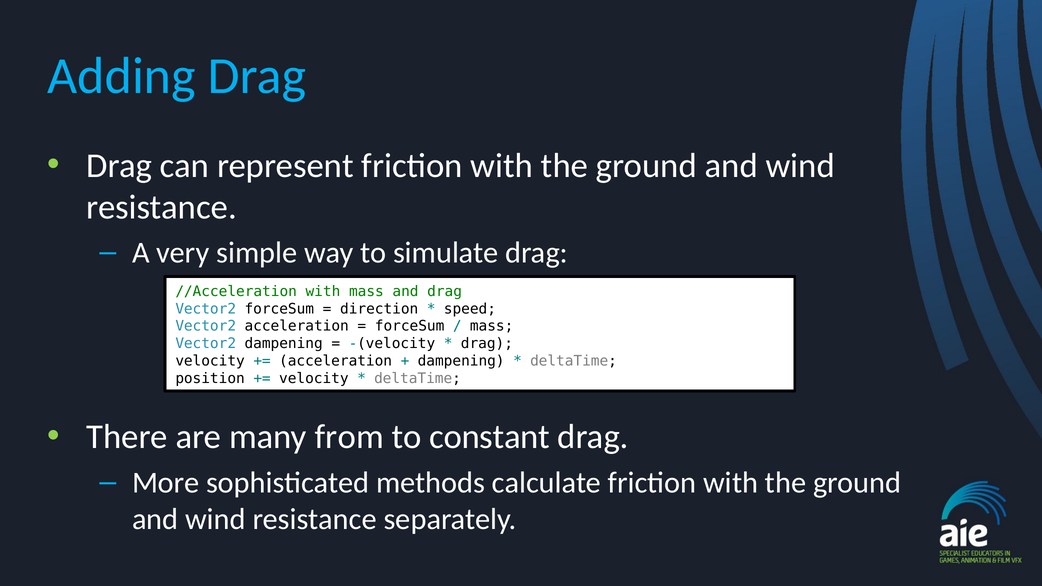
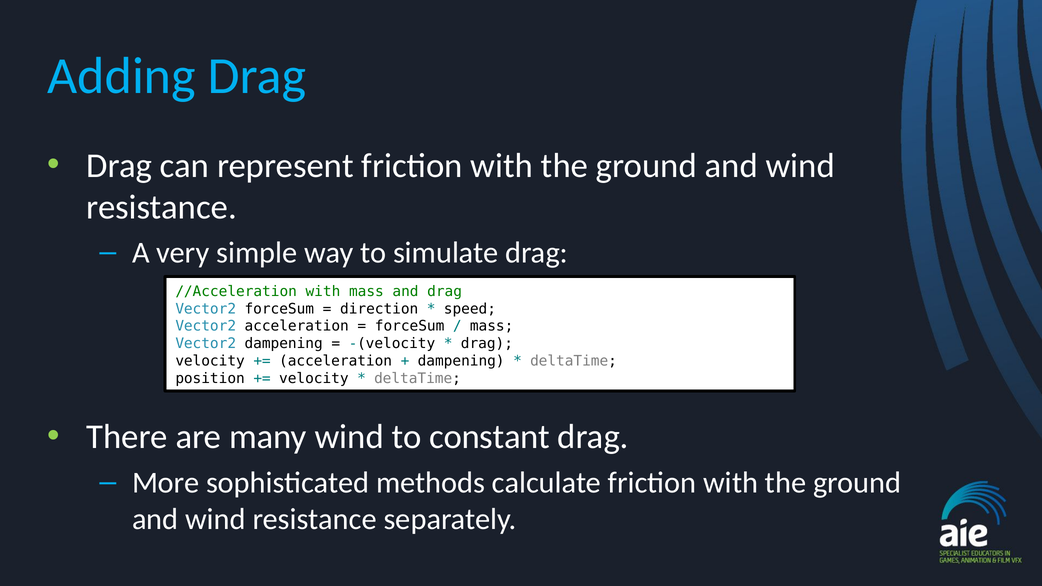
many from: from -> wind
